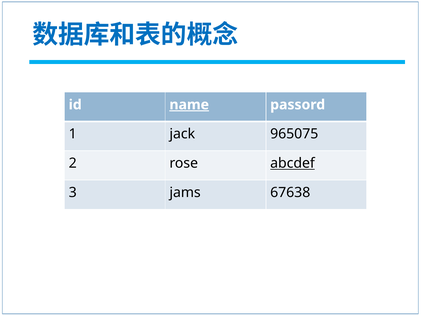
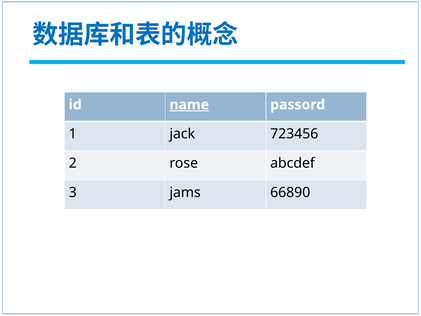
965075: 965075 -> 723456
abcdef underline: present -> none
67638: 67638 -> 66890
